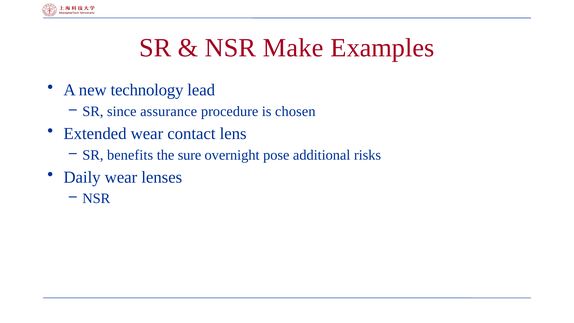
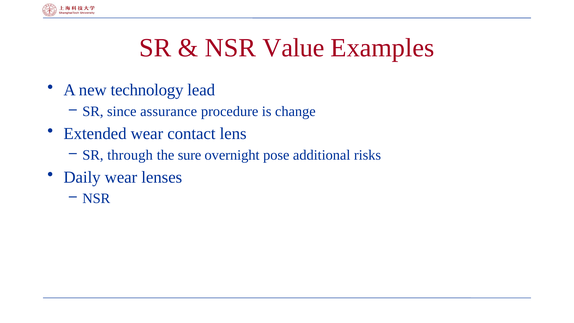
Make: Make -> Value
chosen: chosen -> change
benefits: benefits -> through
